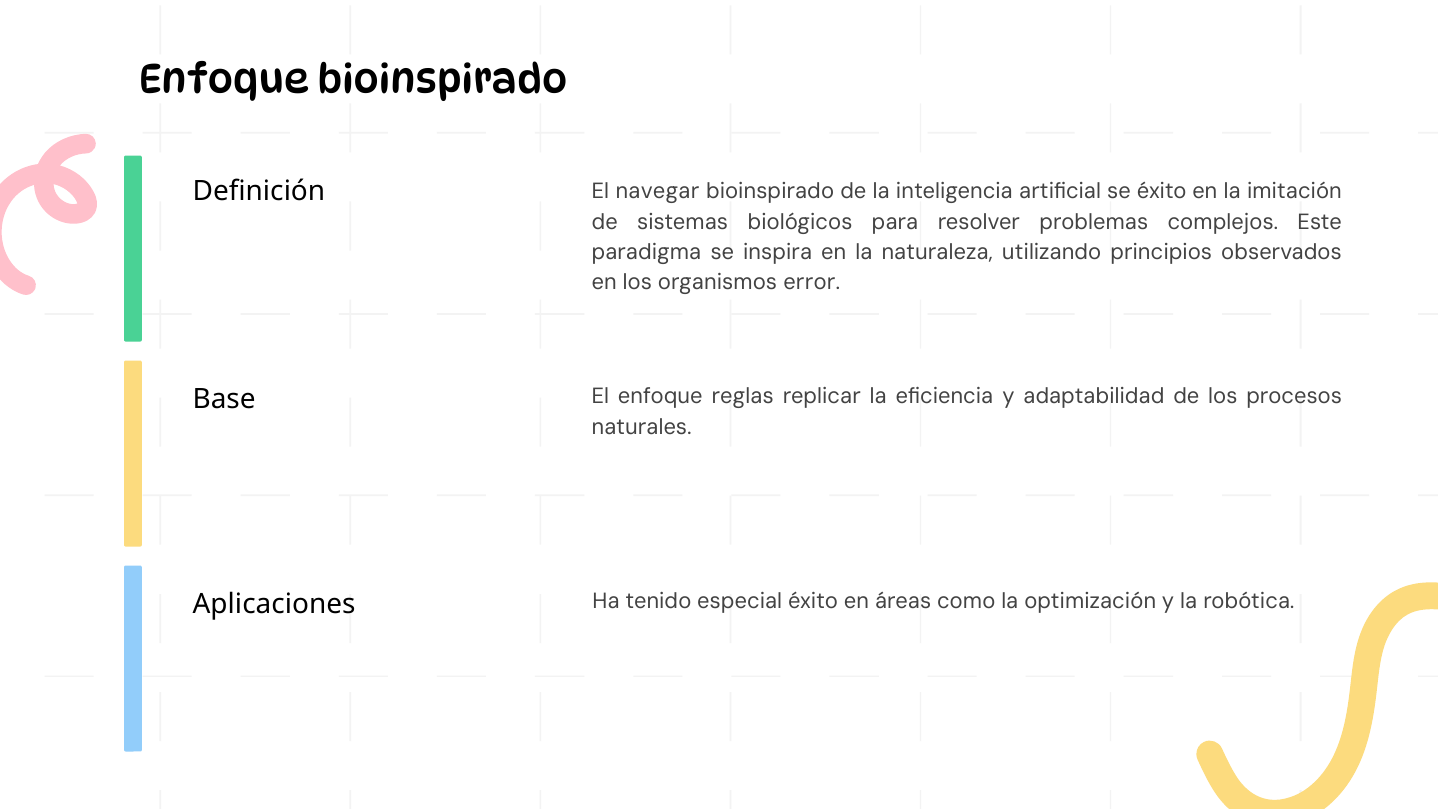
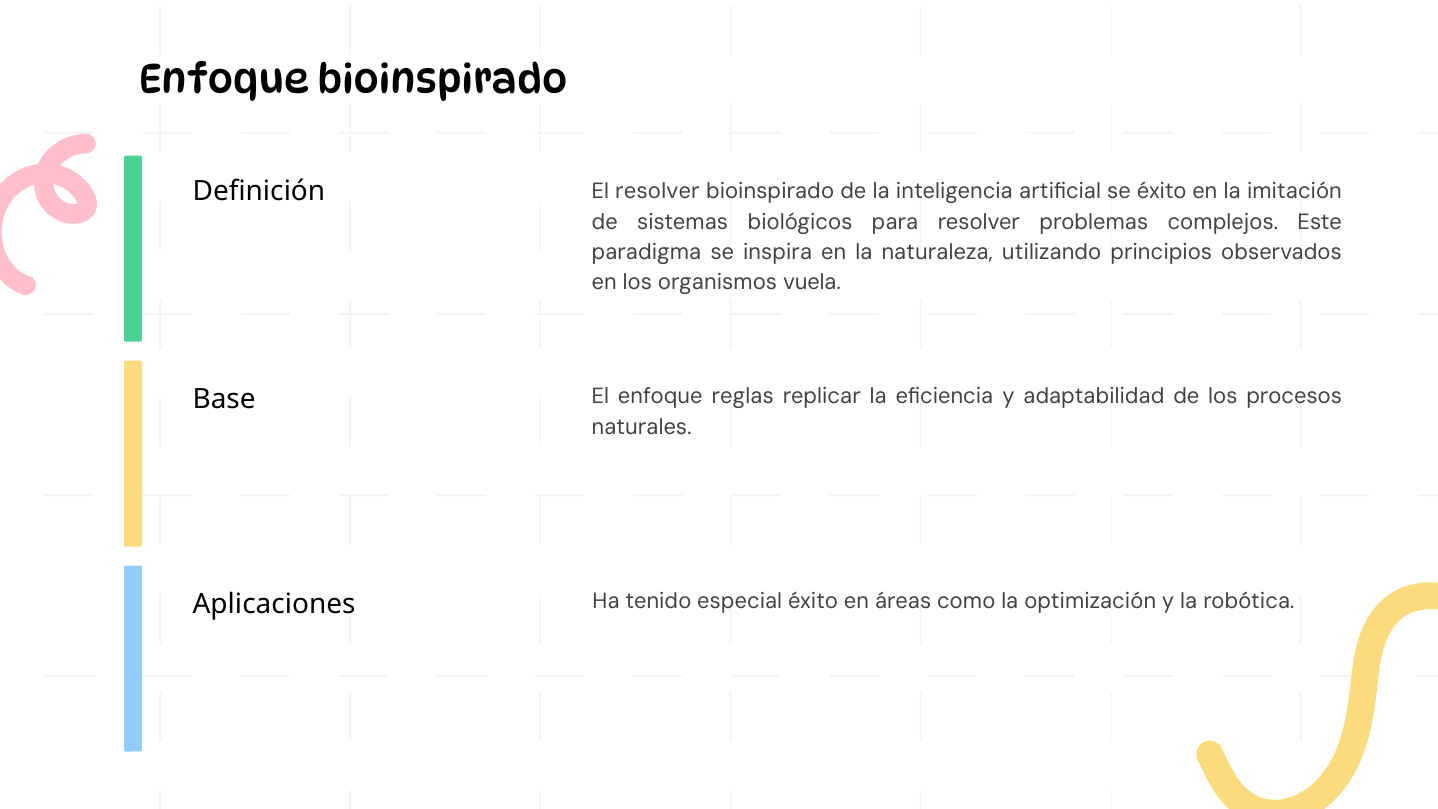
El navegar: navegar -> resolver
error: error -> vuela
